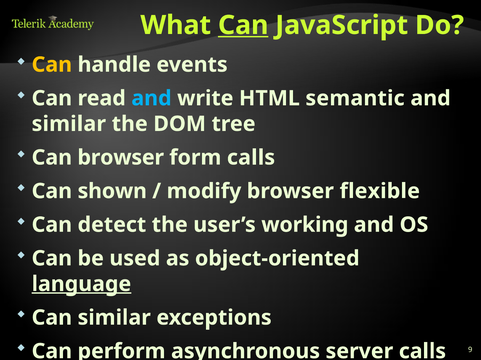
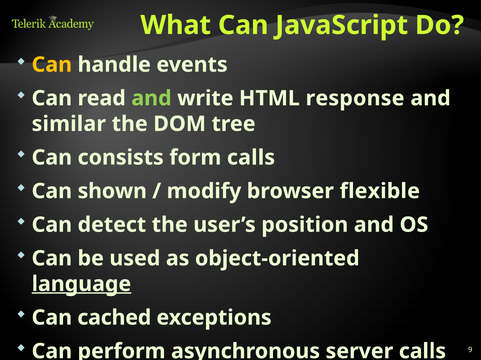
Can at (243, 25) underline: present -> none
and at (151, 98) colour: light blue -> light green
semantic: semantic -> response
Can browser: browser -> consists
working: working -> position
Can similar: similar -> cached
